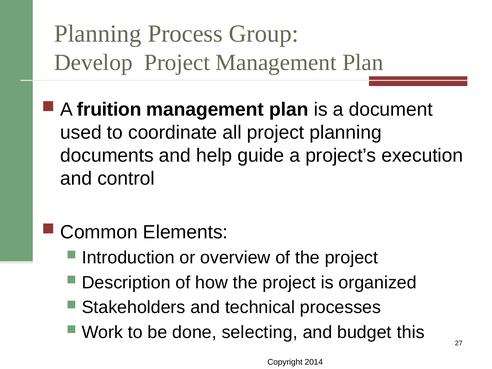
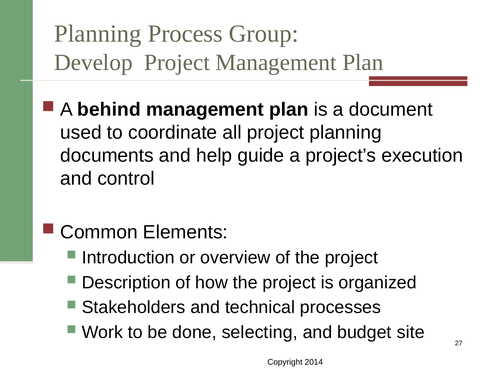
fruition: fruition -> behind
this: this -> site
